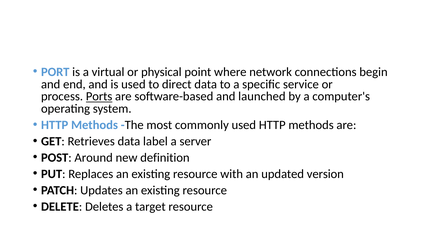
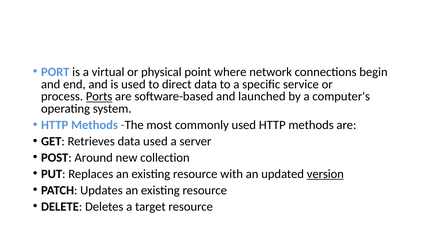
data label: label -> used
definition: definition -> collection
version underline: none -> present
